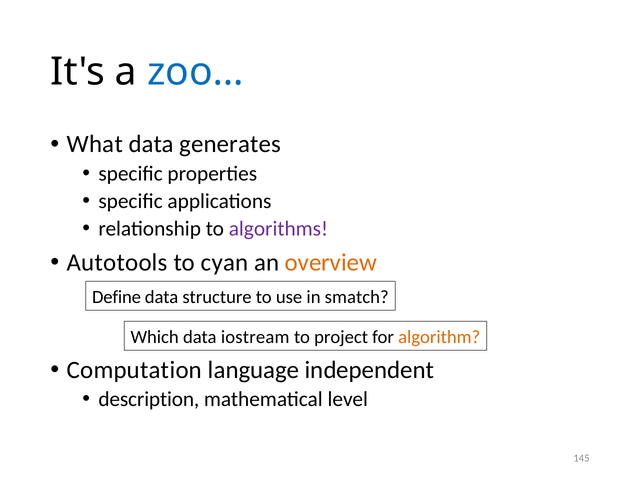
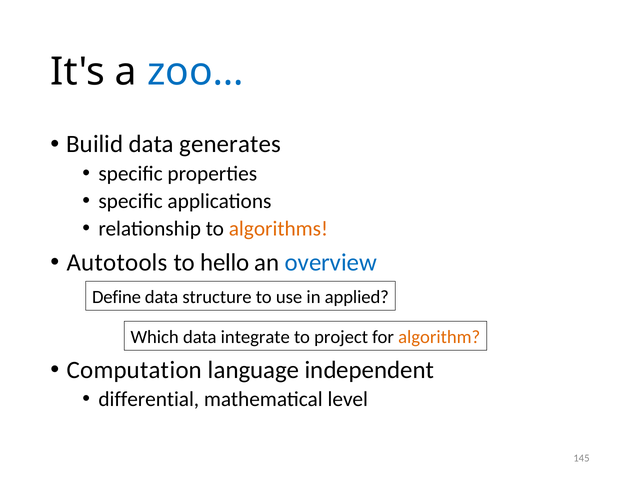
What: What -> Builid
algorithms colour: purple -> orange
cyan: cyan -> hello
overview colour: orange -> blue
smatch: smatch -> applied
iostream: iostream -> integrate
description: description -> differential
